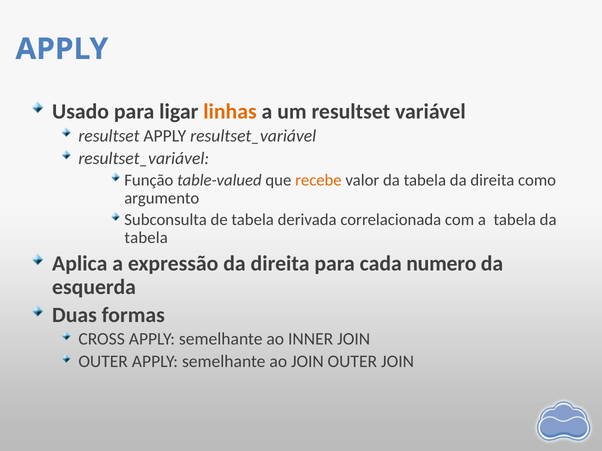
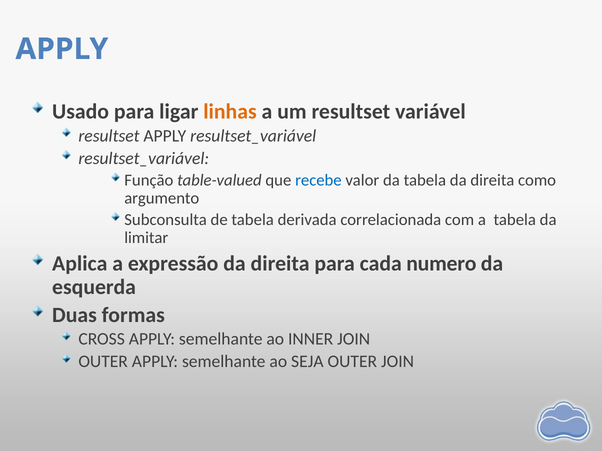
recebe colour: orange -> blue
tabela at (146, 238): tabela -> limitar
ao JOIN: JOIN -> SEJA
